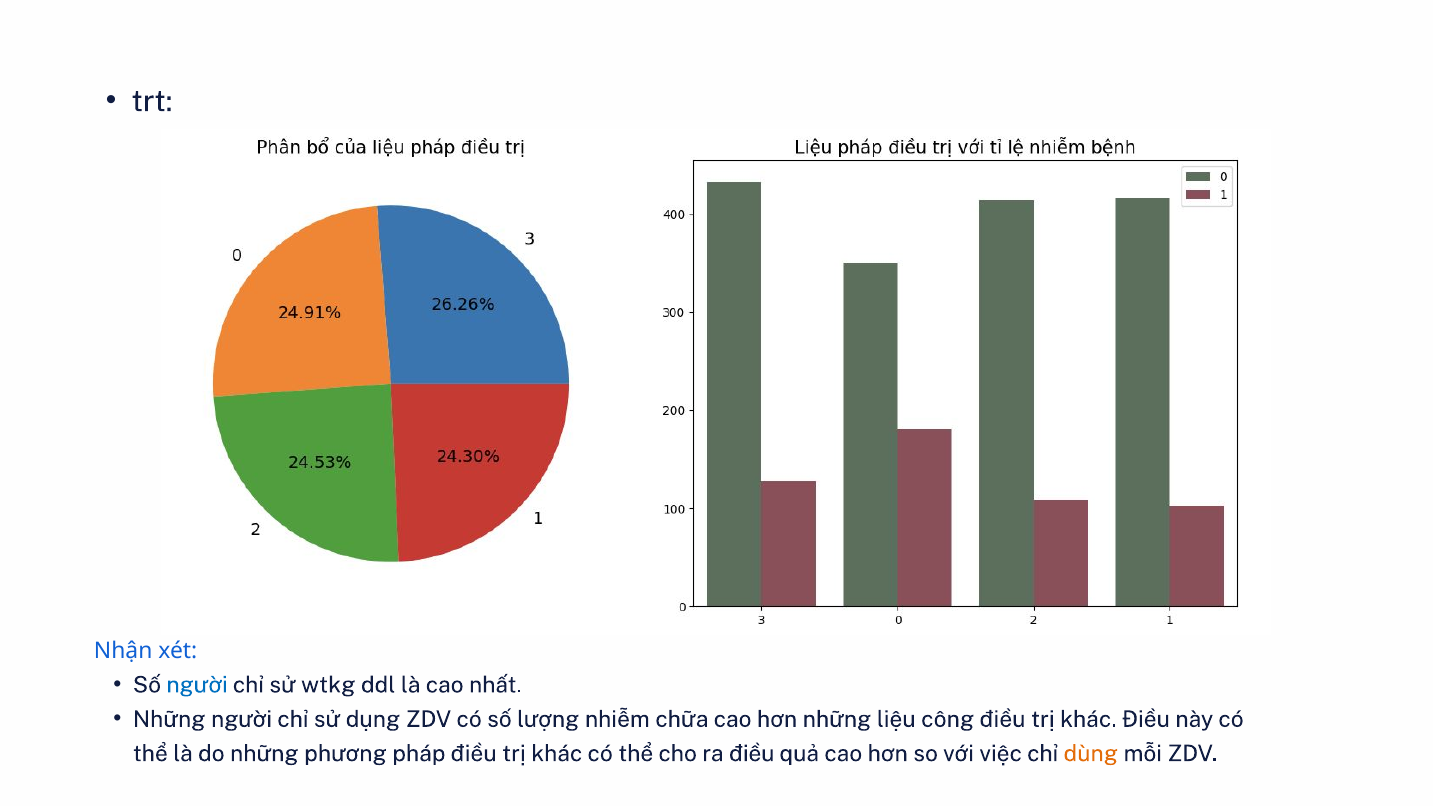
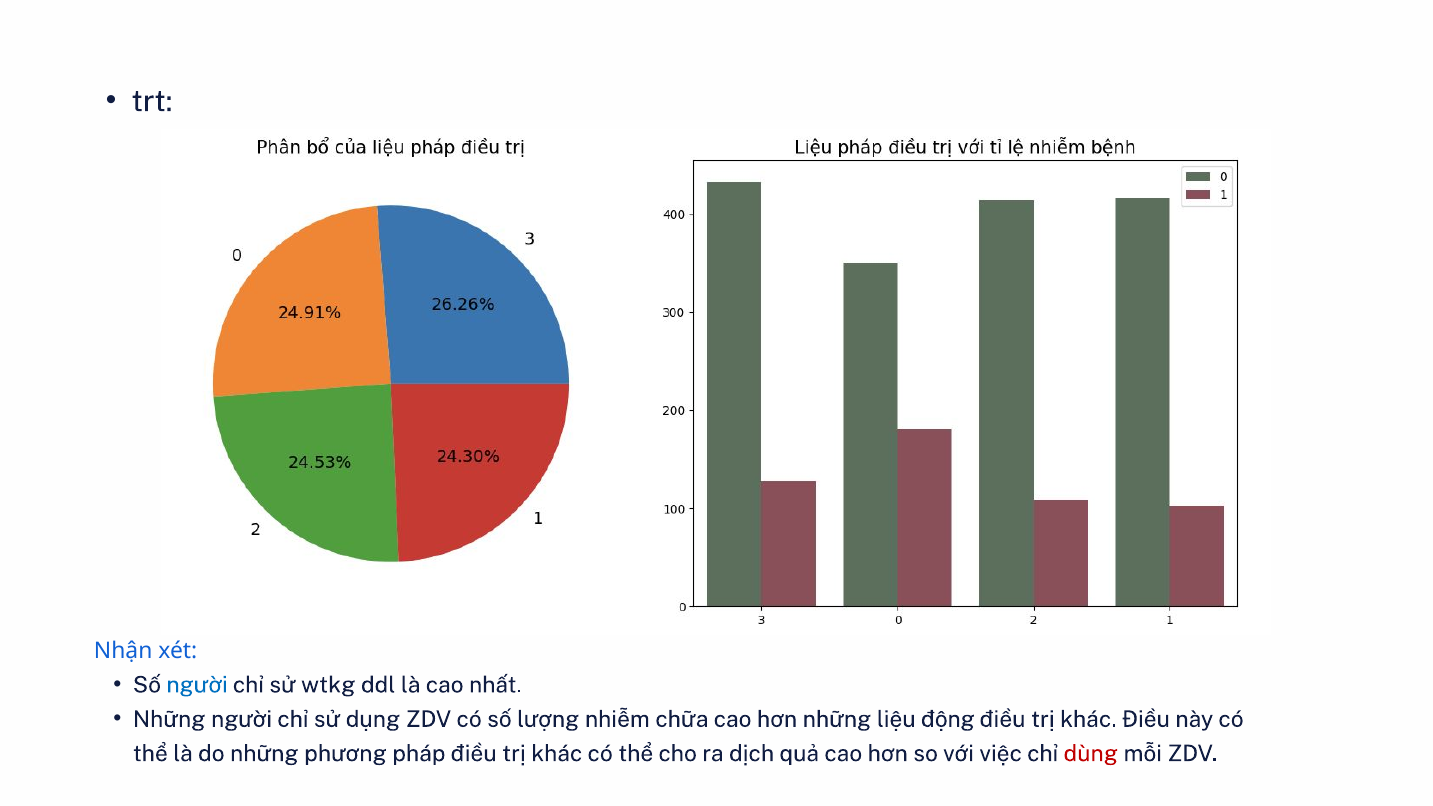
công: công -> động
ra điều: điều -> dịch
dùng colour: orange -> red
